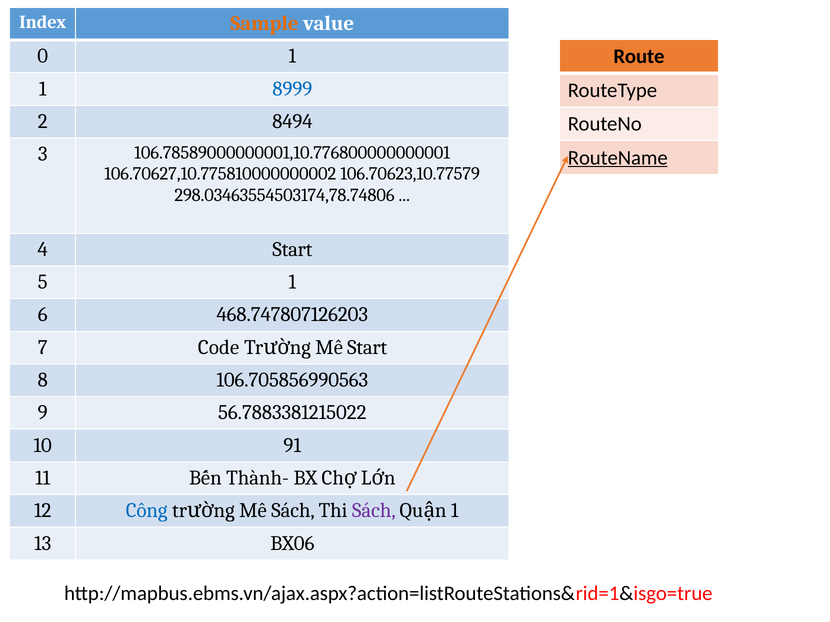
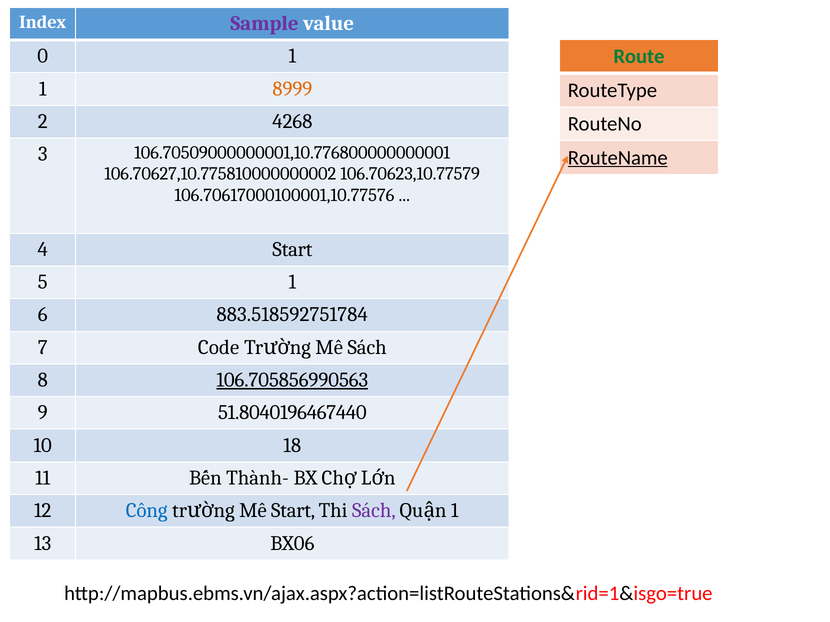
Sample colour: orange -> purple
Route colour: black -> green
8999 colour: blue -> orange
8494: 8494 -> 4268
106.78589000000001,10.776800000000001: 106.78589000000001,10.776800000000001 -> 106.70509000000001,10.776800000000001
298.03463554503174,78.74806: 298.03463554503174,78.74806 -> 106.70617000100001,10.77576
468.747807126203: 468.747807126203 -> 883.518592751784
Mê Start: Start -> Sách
106.705856990563 underline: none -> present
56.7883381215022: 56.7883381215022 -> 51.8040196467440
91: 91 -> 18
Mê Sách: Sách -> Start
